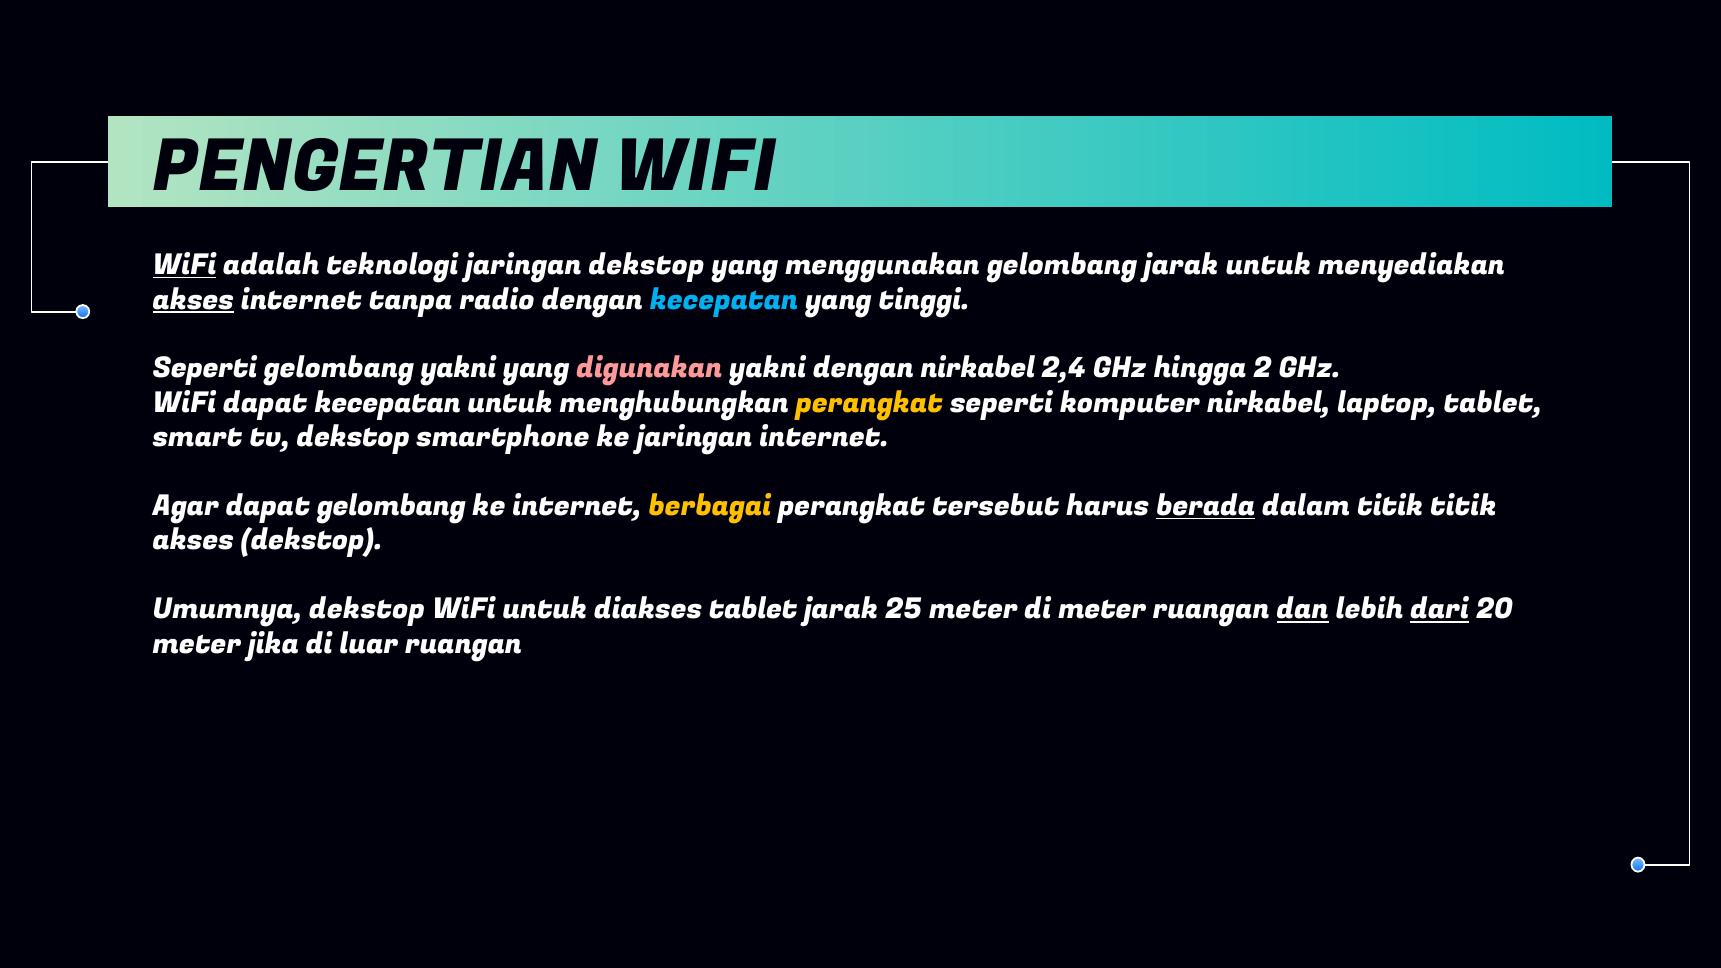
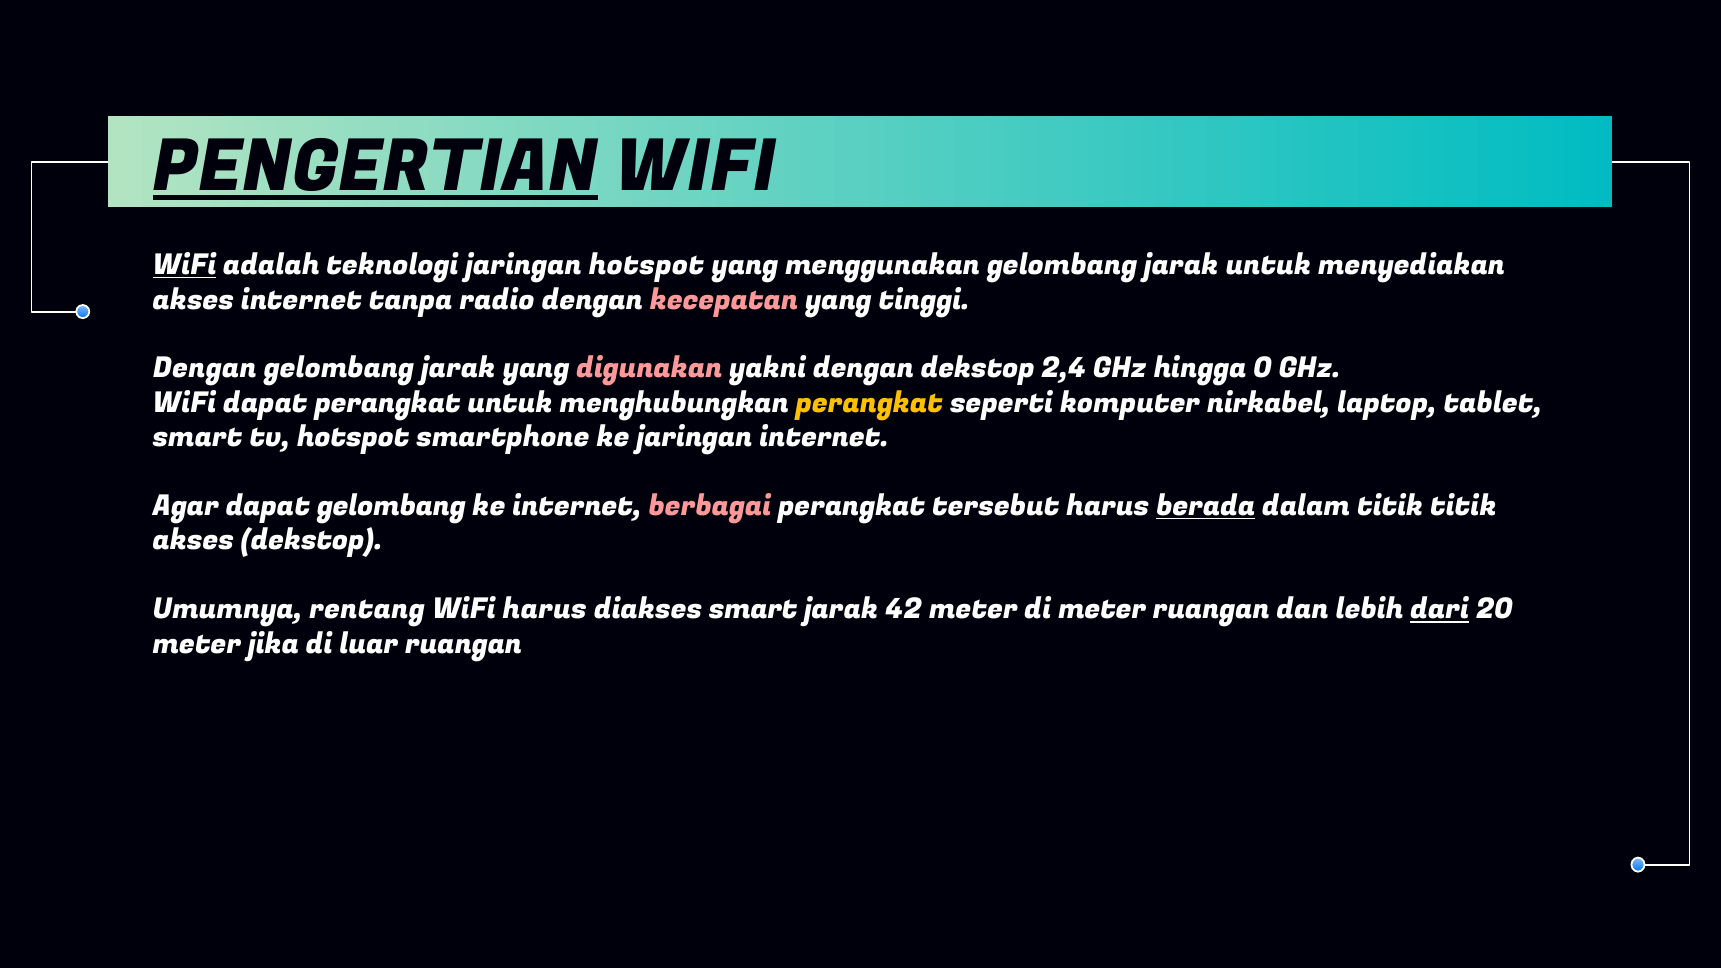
PENGERTIAN underline: none -> present
jaringan dekstop: dekstop -> hotspot
akses at (193, 300) underline: present -> none
kecepatan at (724, 300) colour: light blue -> pink
Seperti at (205, 368): Seperti -> Dengan
yakni at (459, 368): yakni -> jarak
dengan nirkabel: nirkabel -> dekstop
2: 2 -> 0
dapat kecepatan: kecepatan -> perangkat
tv dekstop: dekstop -> hotspot
berbagai colour: yellow -> pink
Umumnya dekstop: dekstop -> rentang
WiFi untuk: untuk -> harus
diakses tablet: tablet -> smart
25: 25 -> 42
dan underline: present -> none
